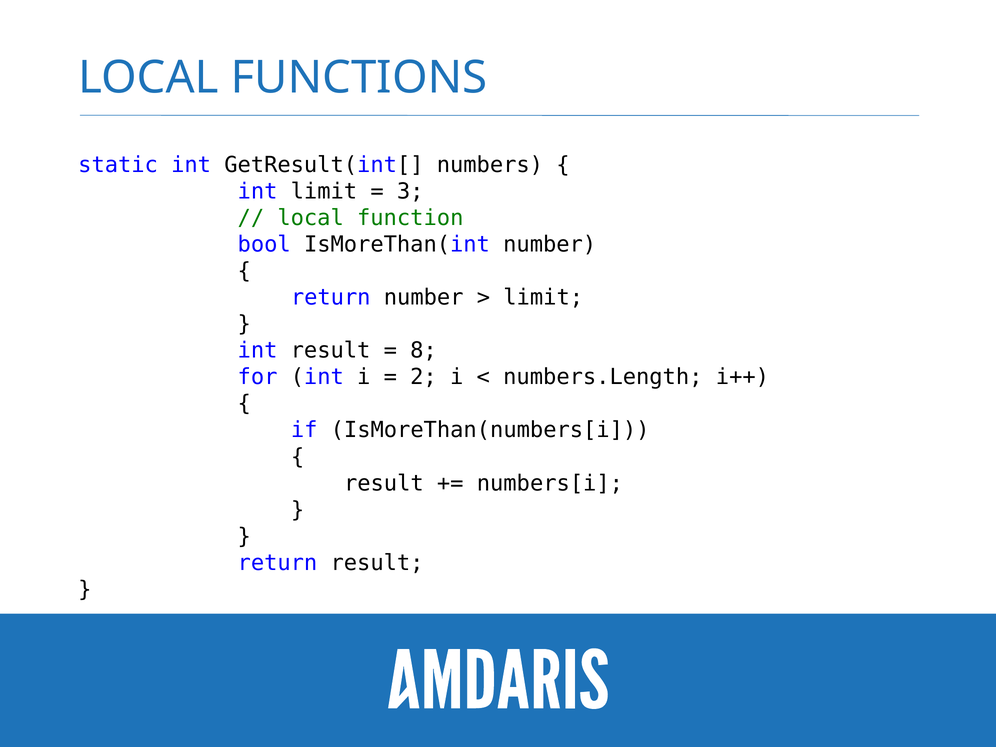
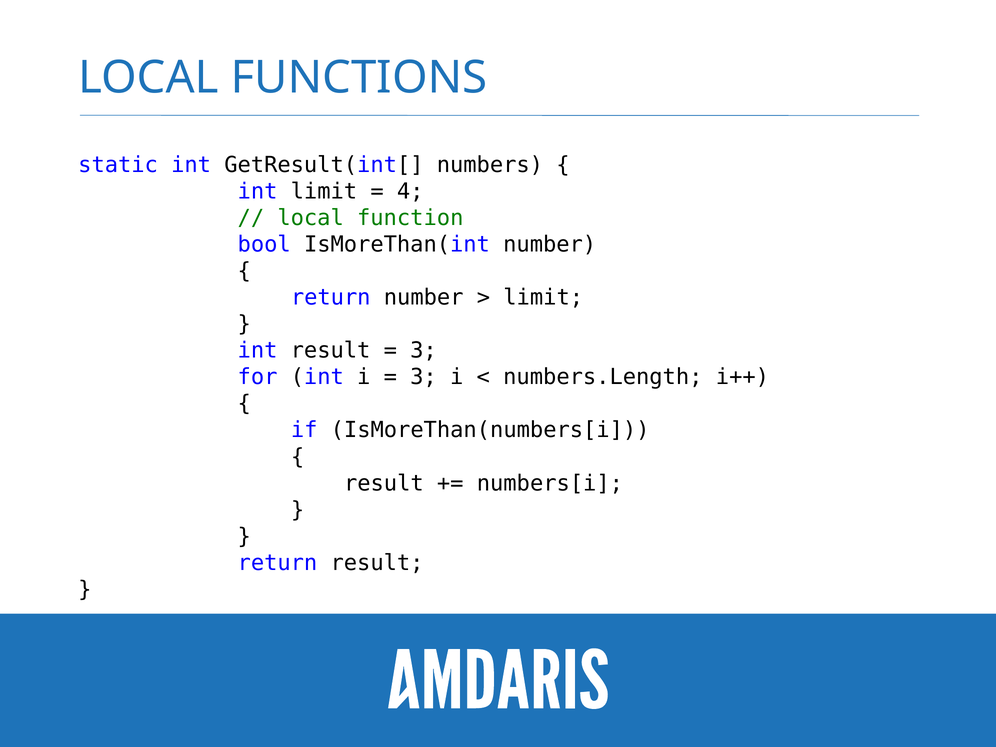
3: 3 -> 4
8 at (424, 351): 8 -> 3
2 at (423, 377): 2 -> 3
